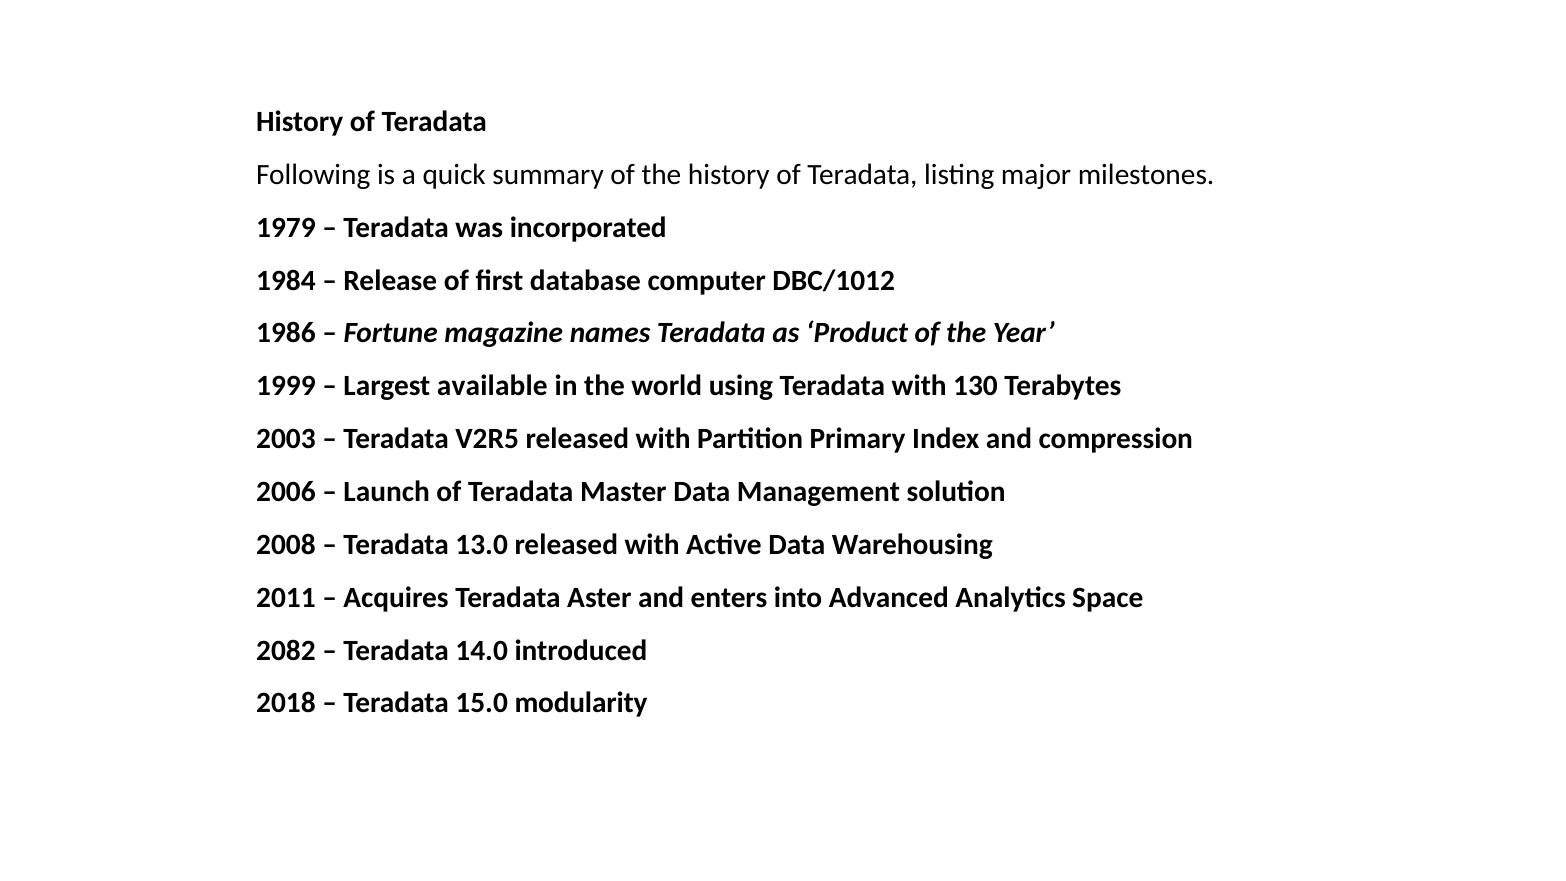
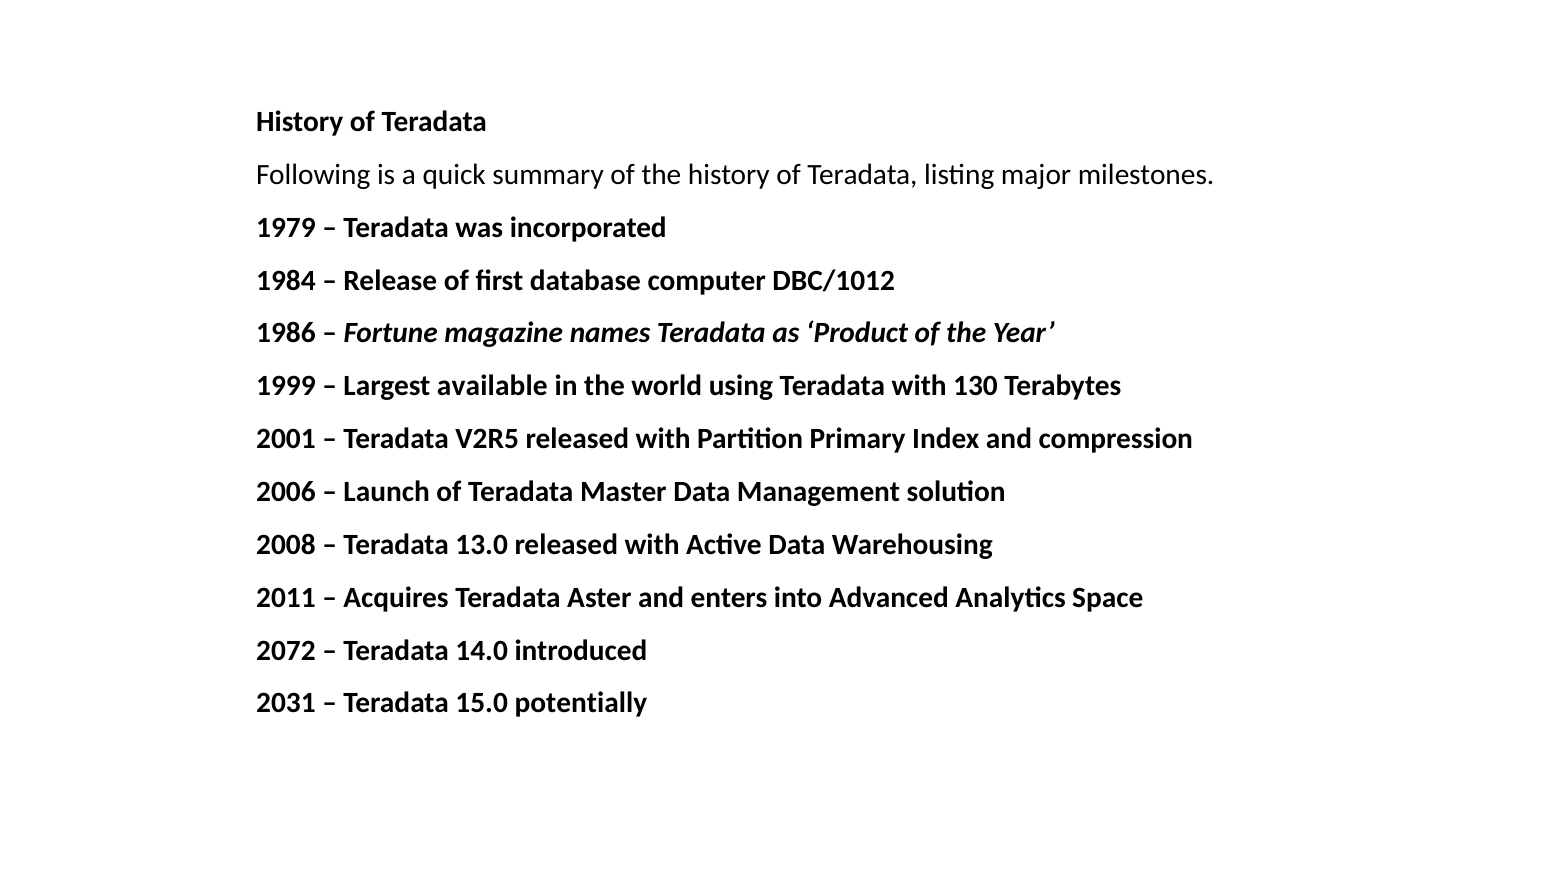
2003: 2003 -> 2001
2082: 2082 -> 2072
2018: 2018 -> 2031
modularity: modularity -> potentially
